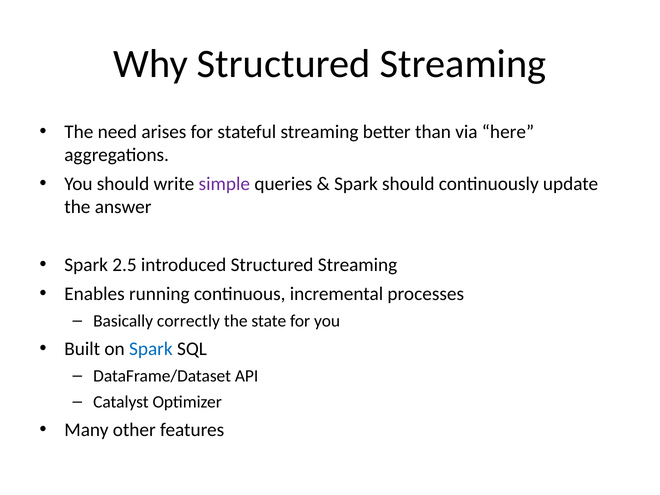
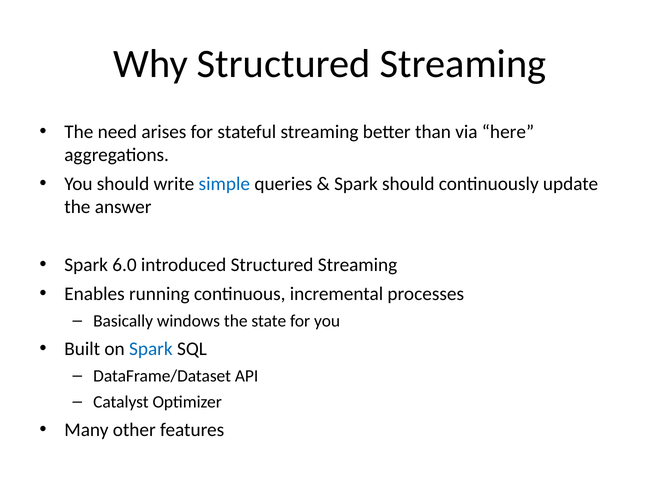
simple colour: purple -> blue
2.5: 2.5 -> 6.0
correctly: correctly -> windows
